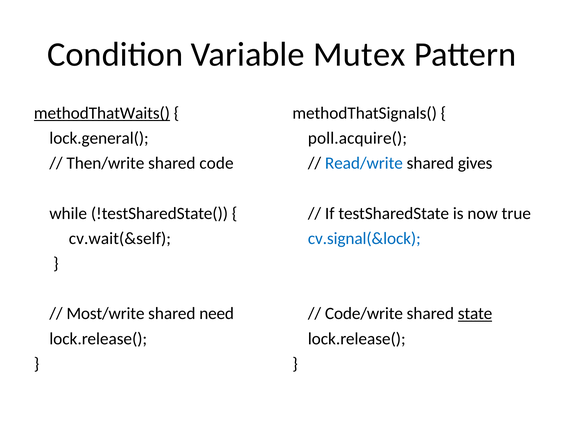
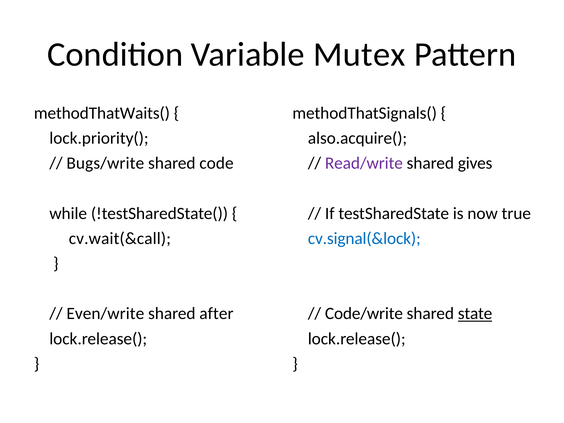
methodThatWaits( underline: present -> none
lock.general(: lock.general( -> lock.priority(
poll.acquire(: poll.acquire( -> also.acquire(
Then/write: Then/write -> Bugs/write
Read/write colour: blue -> purple
cv.wait(&self: cv.wait(&self -> cv.wait(&call
Most/write: Most/write -> Even/write
need: need -> after
